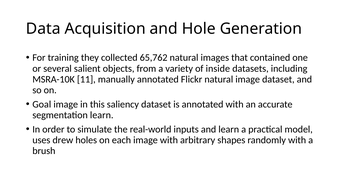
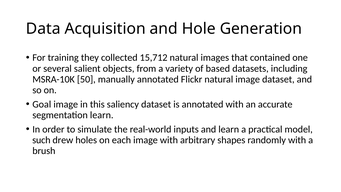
65,762: 65,762 -> 15,712
inside: inside -> based
11: 11 -> 50
uses: uses -> such
